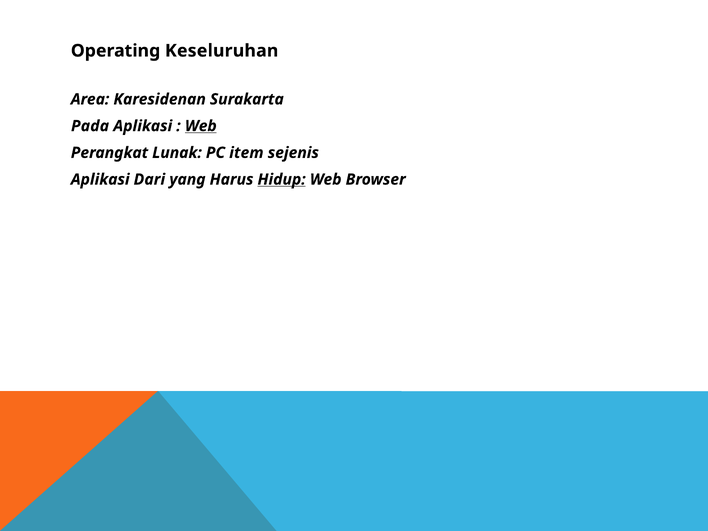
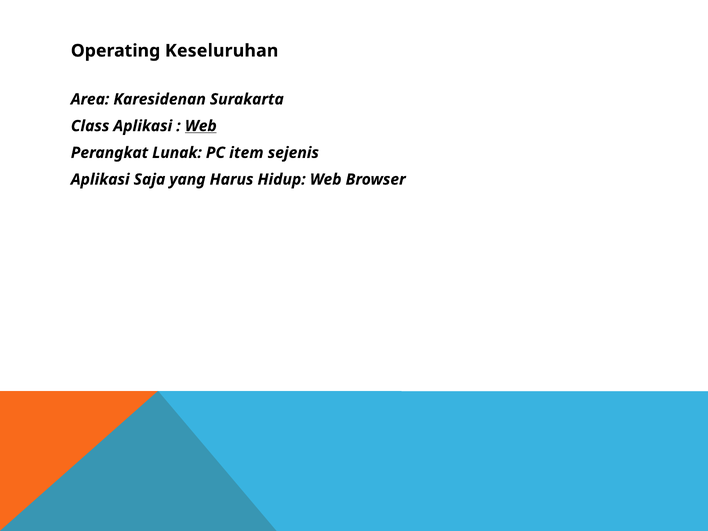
Pada: Pada -> Class
Dari: Dari -> Saja
Hidup underline: present -> none
